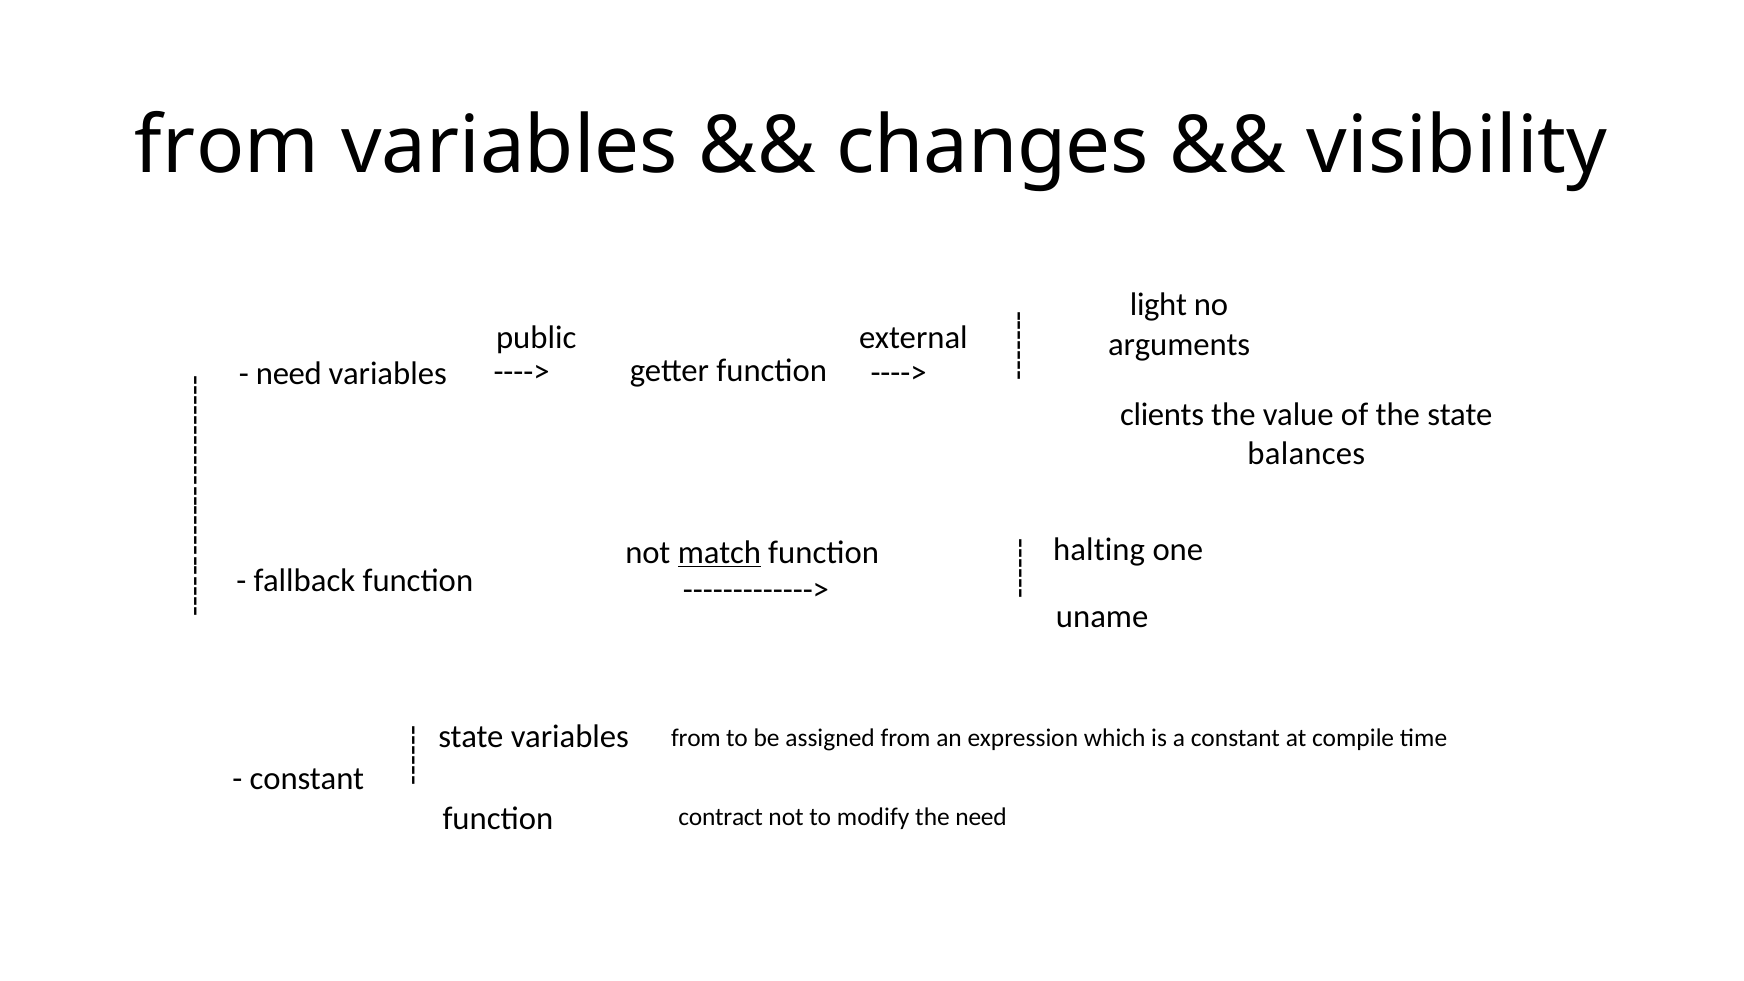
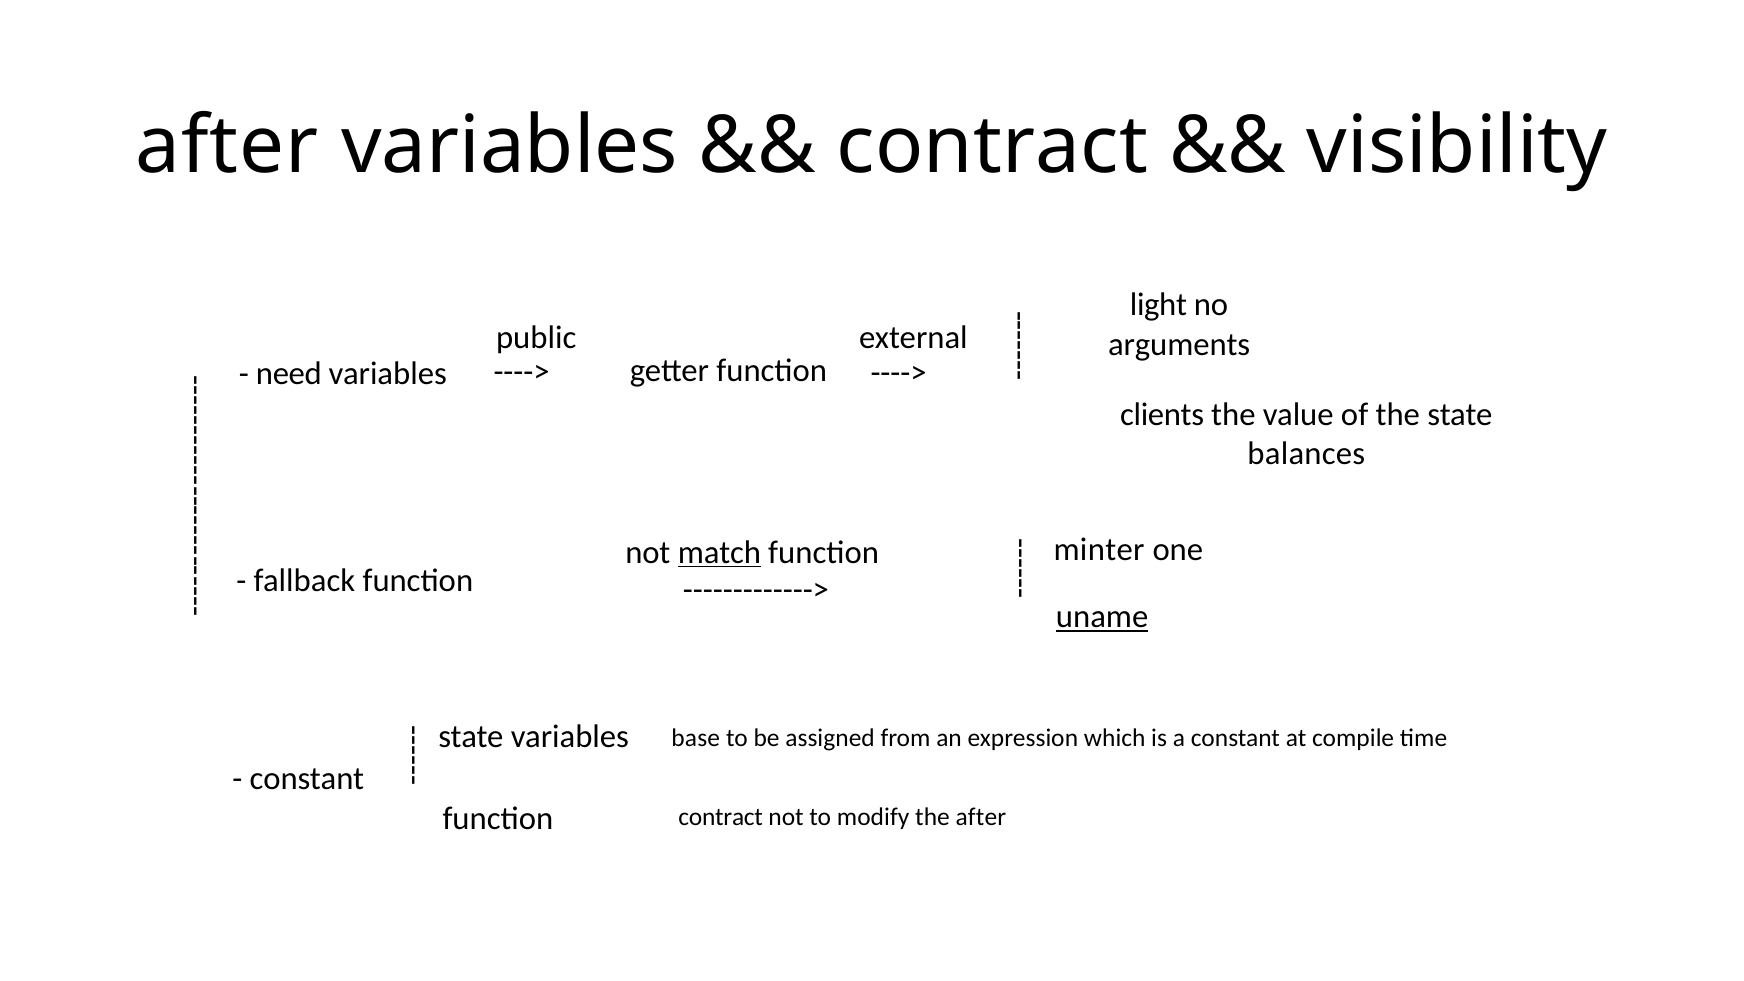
from at (227, 146): from -> after
changes at (993, 146): changes -> contract
halting: halting -> minter
uname underline: none -> present
from at (696, 738): from -> base
the need: need -> after
